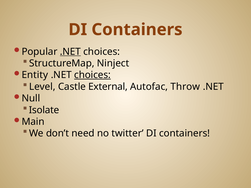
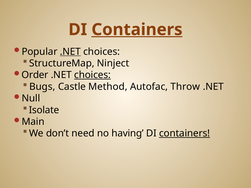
Containers at (137, 30) underline: none -> present
Entity: Entity -> Order
Level: Level -> Bugs
External: External -> Method
twitter: twitter -> having
containers at (185, 134) underline: none -> present
